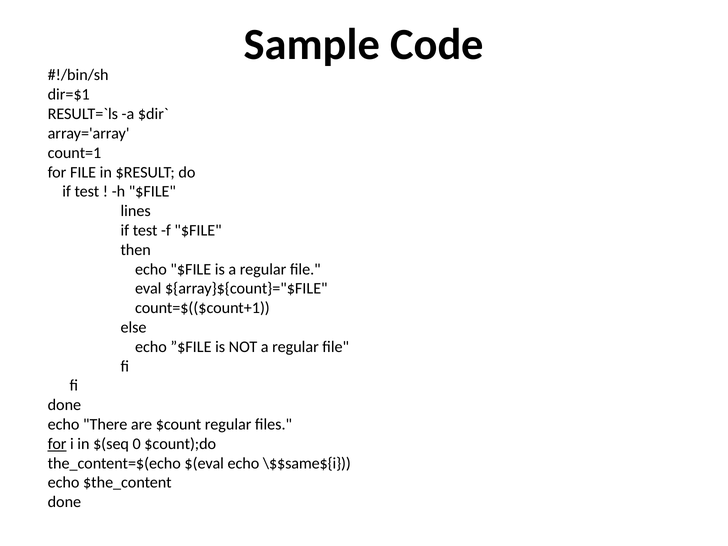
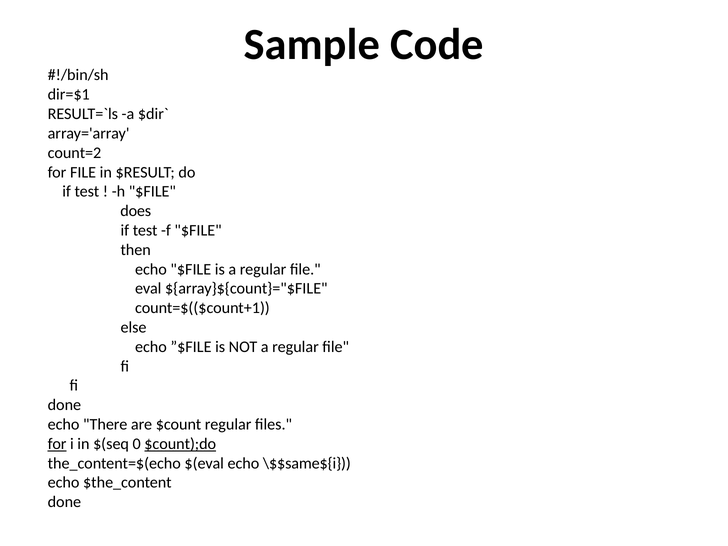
count=1: count=1 -> count=2
lines: lines -> does
$count);do underline: none -> present
